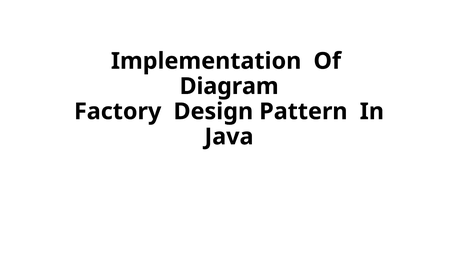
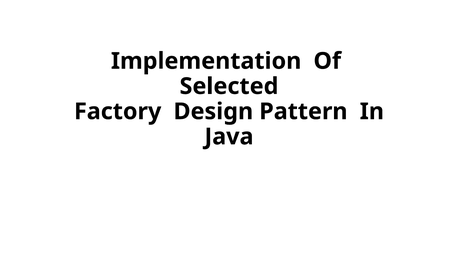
Diagram: Diagram -> Selected
